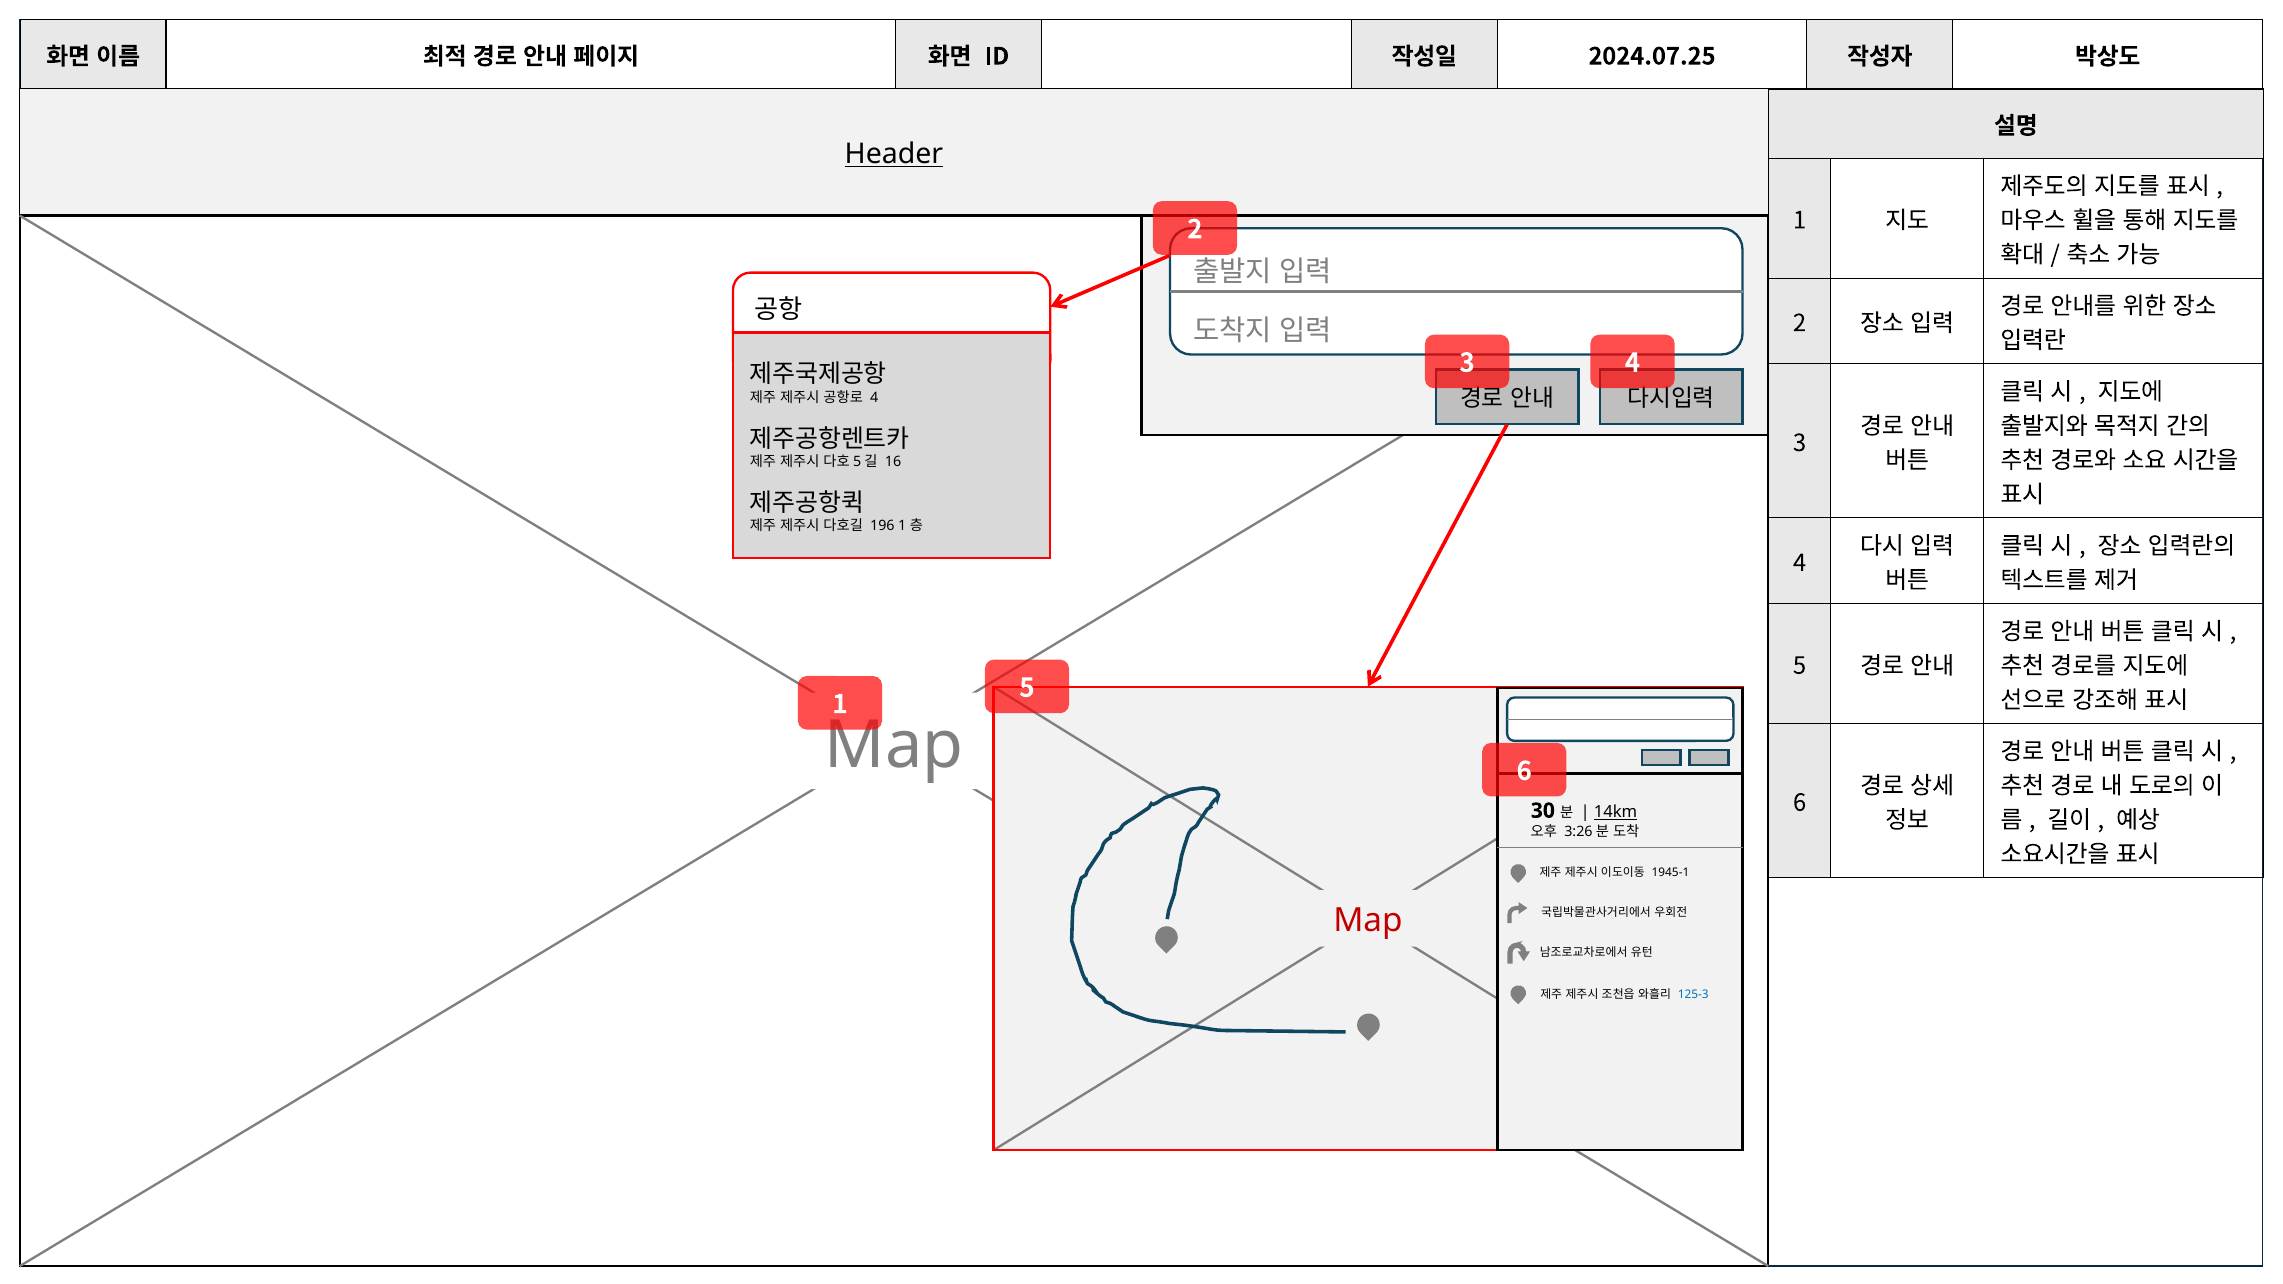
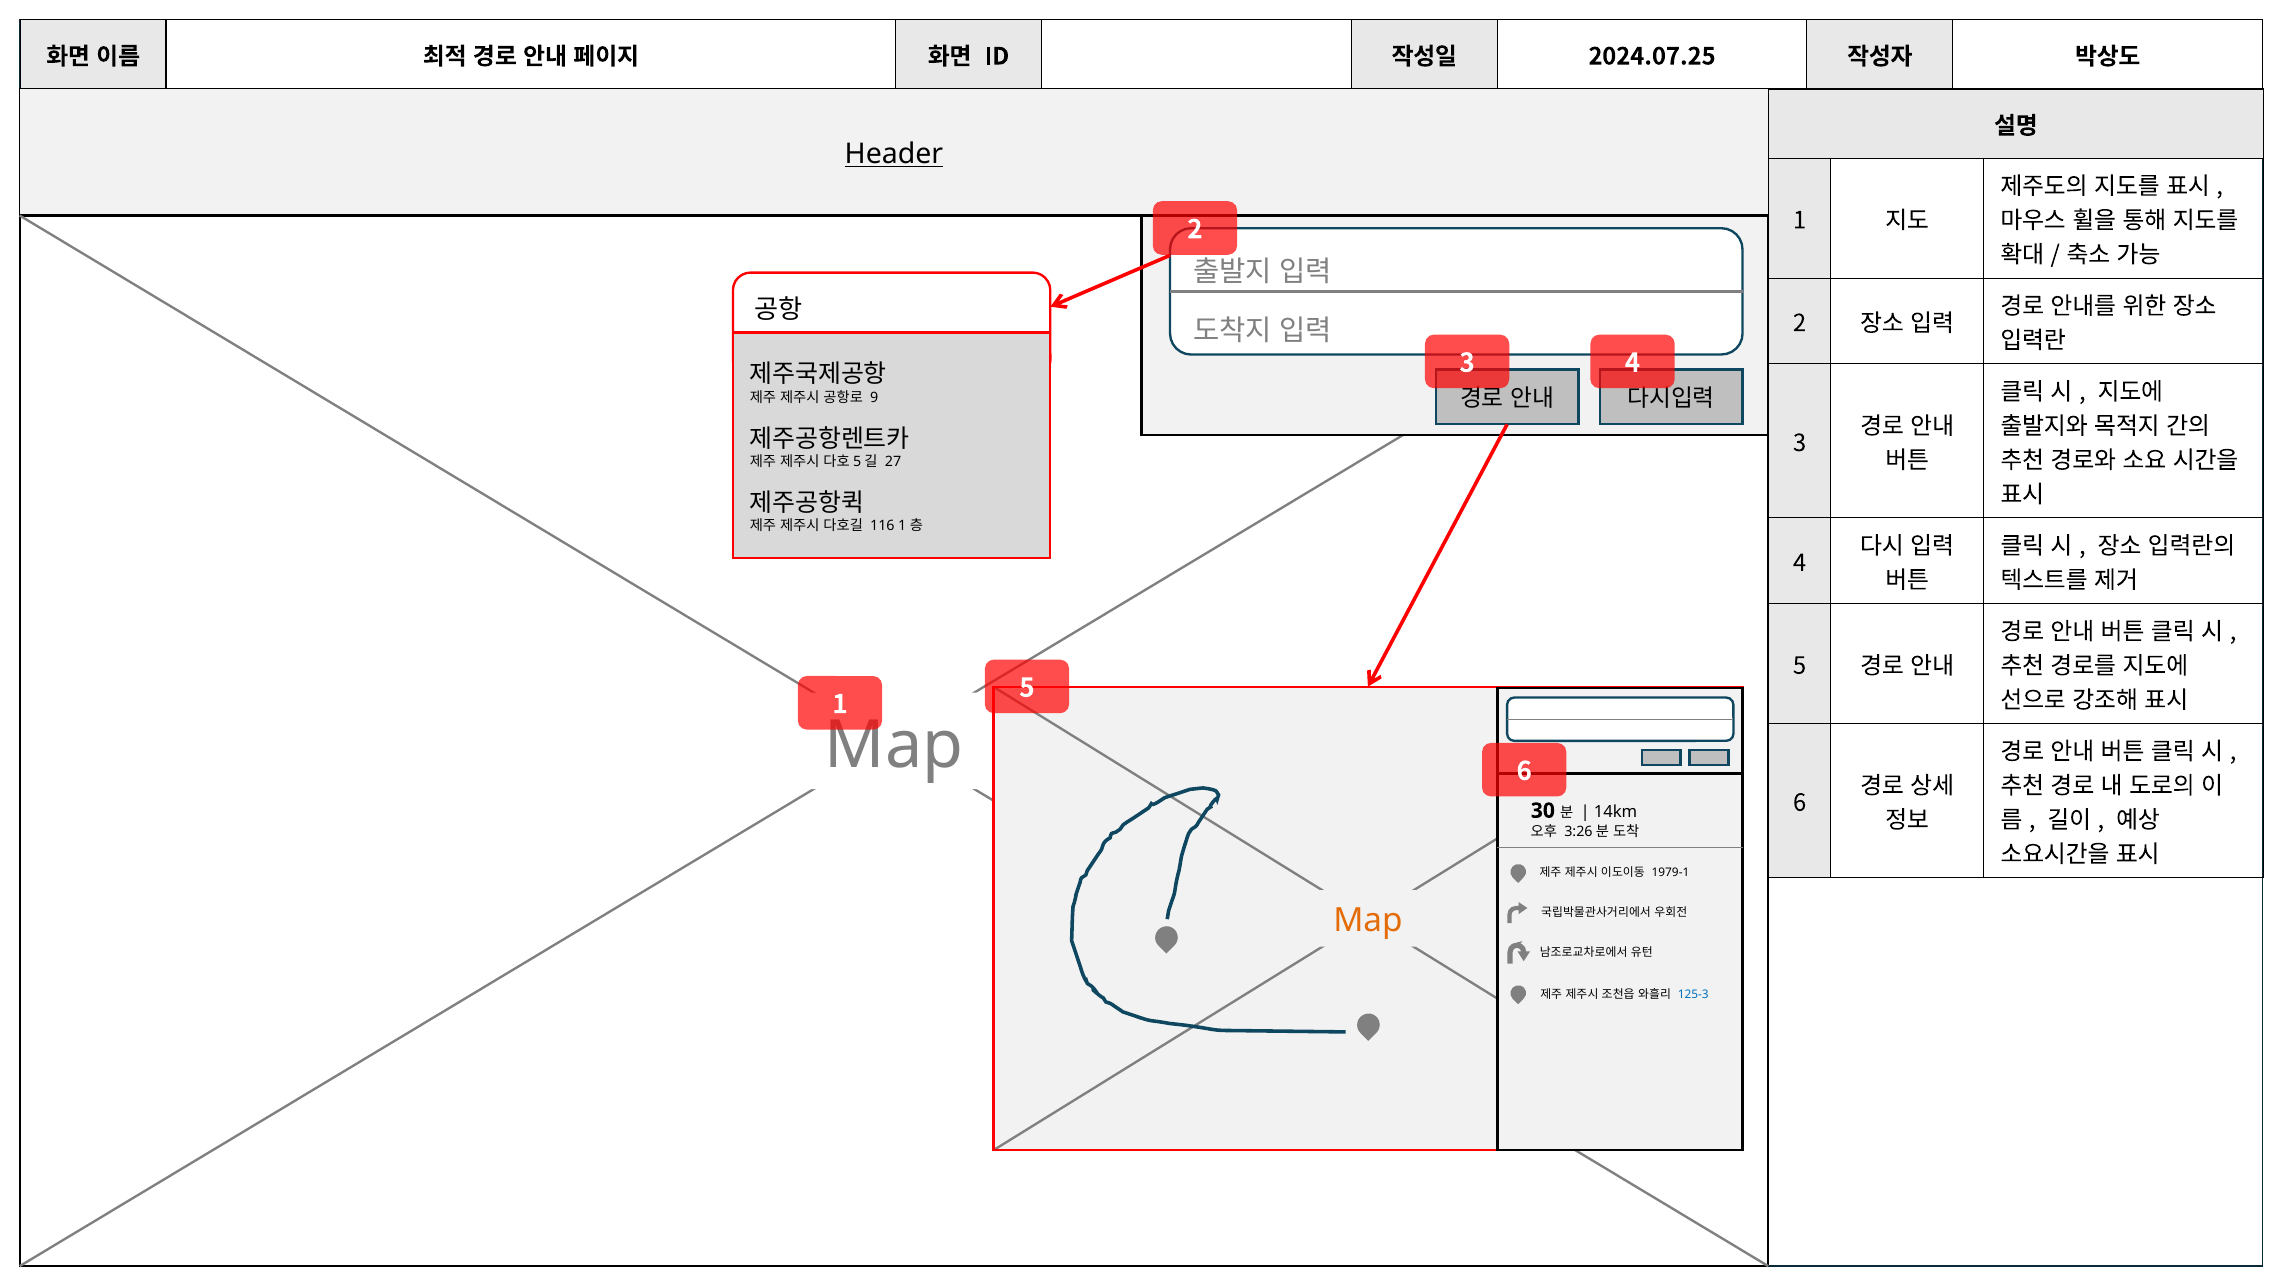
4 at (874, 398): 4 -> 9
16: 16 -> 27
196: 196 -> 116
14km underline: present -> none
1945-1: 1945-1 -> 1979-1
Map at (1368, 921) colour: red -> orange
